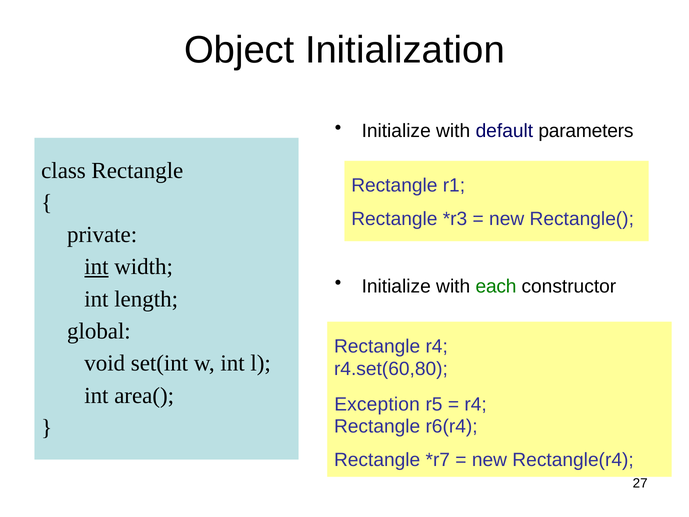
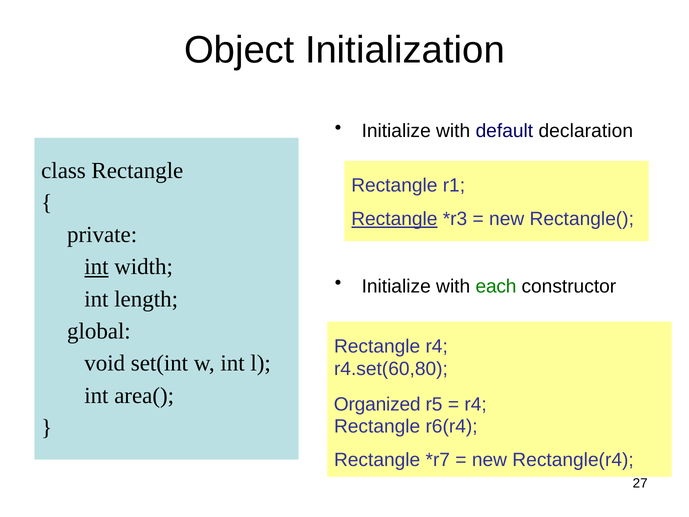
parameters: parameters -> declaration
Rectangle at (394, 219) underline: none -> present
Exception: Exception -> Organized
